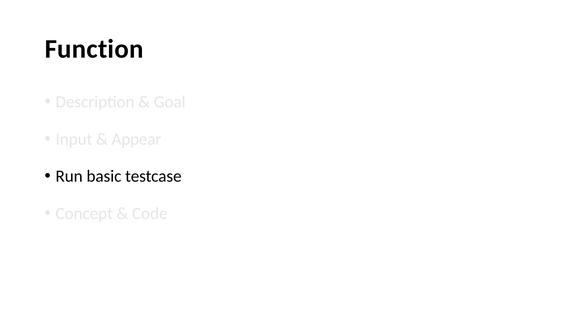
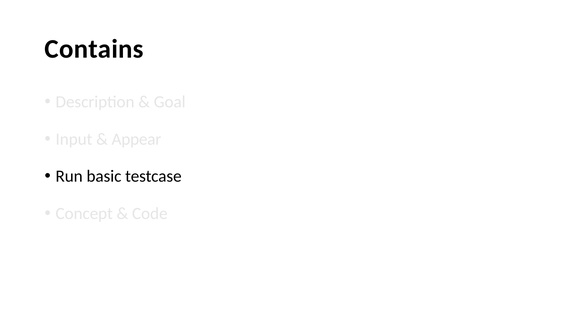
Function: Function -> Contains
